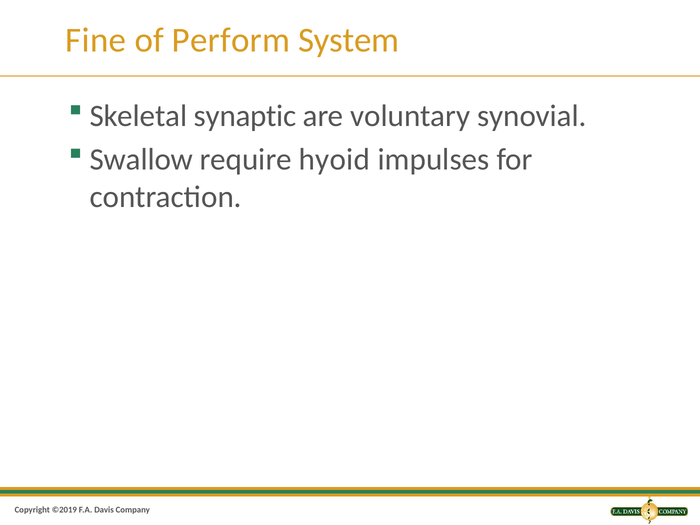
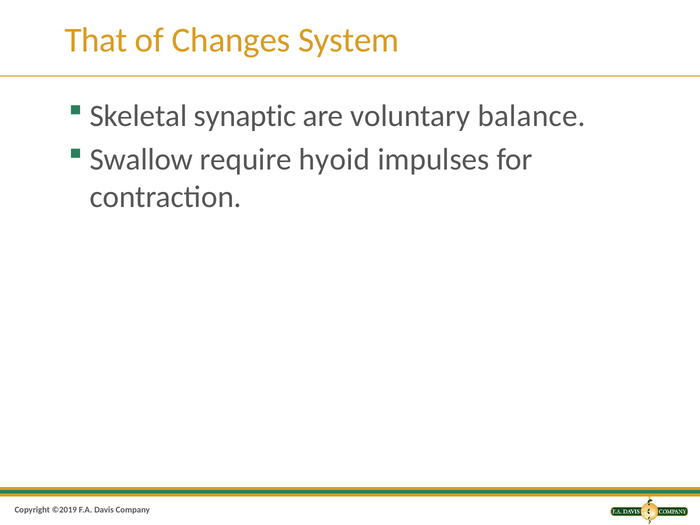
Fine: Fine -> That
Perform: Perform -> Changes
synovial: synovial -> balance
